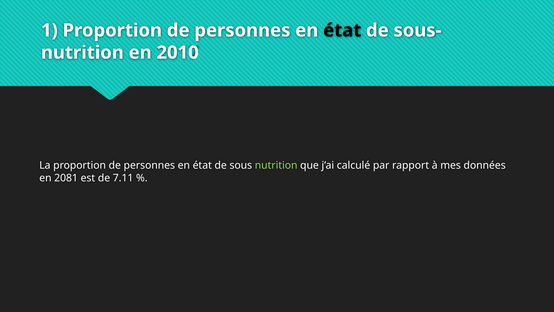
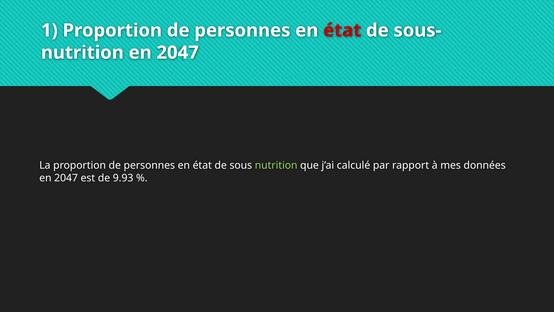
état at (342, 30) colour: black -> red
nutrition en 2010: 2010 -> 2047
2081 at (66, 178): 2081 -> 2047
7.11: 7.11 -> 9.93
